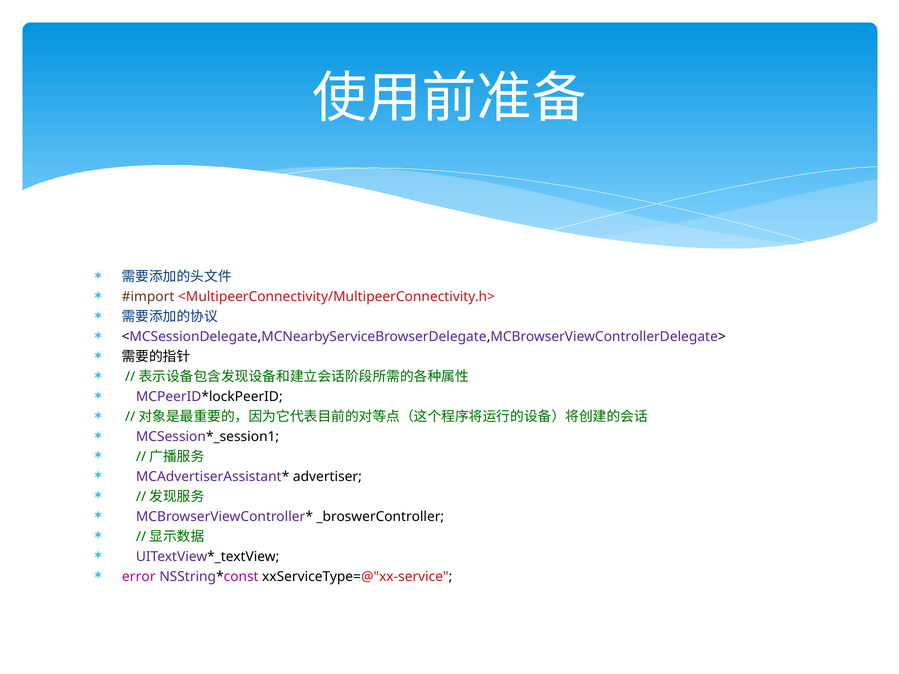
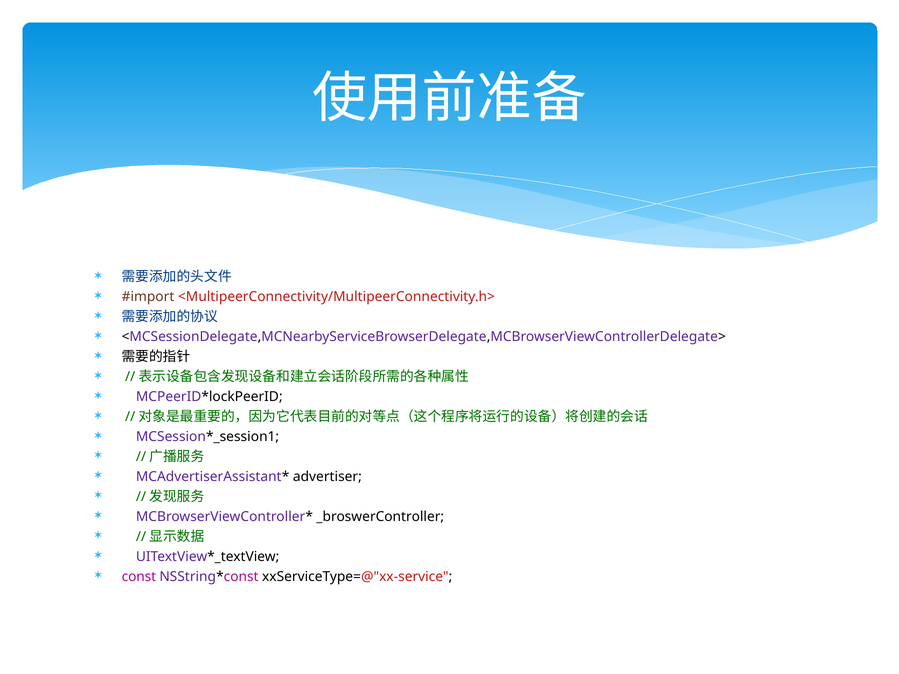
error: error -> const
